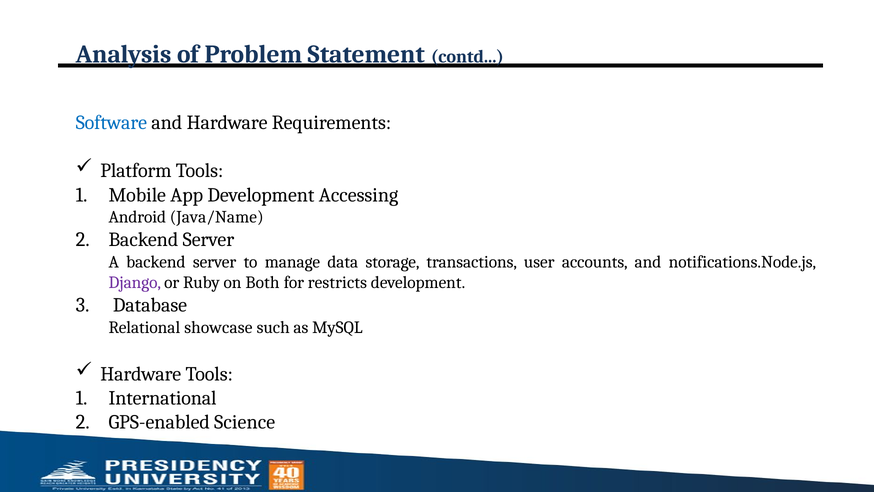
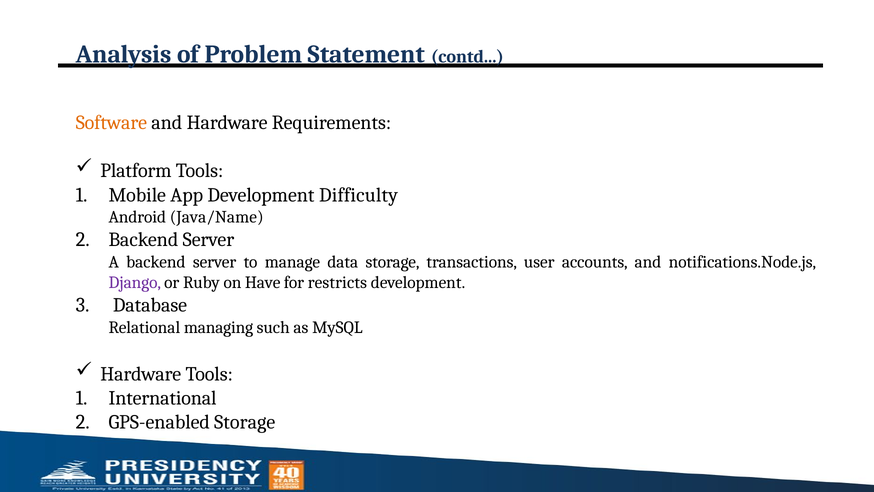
Software colour: blue -> orange
Accessing: Accessing -> Difficulty
Both: Both -> Have
showcase: showcase -> managing
GPS-enabled Science: Science -> Storage
